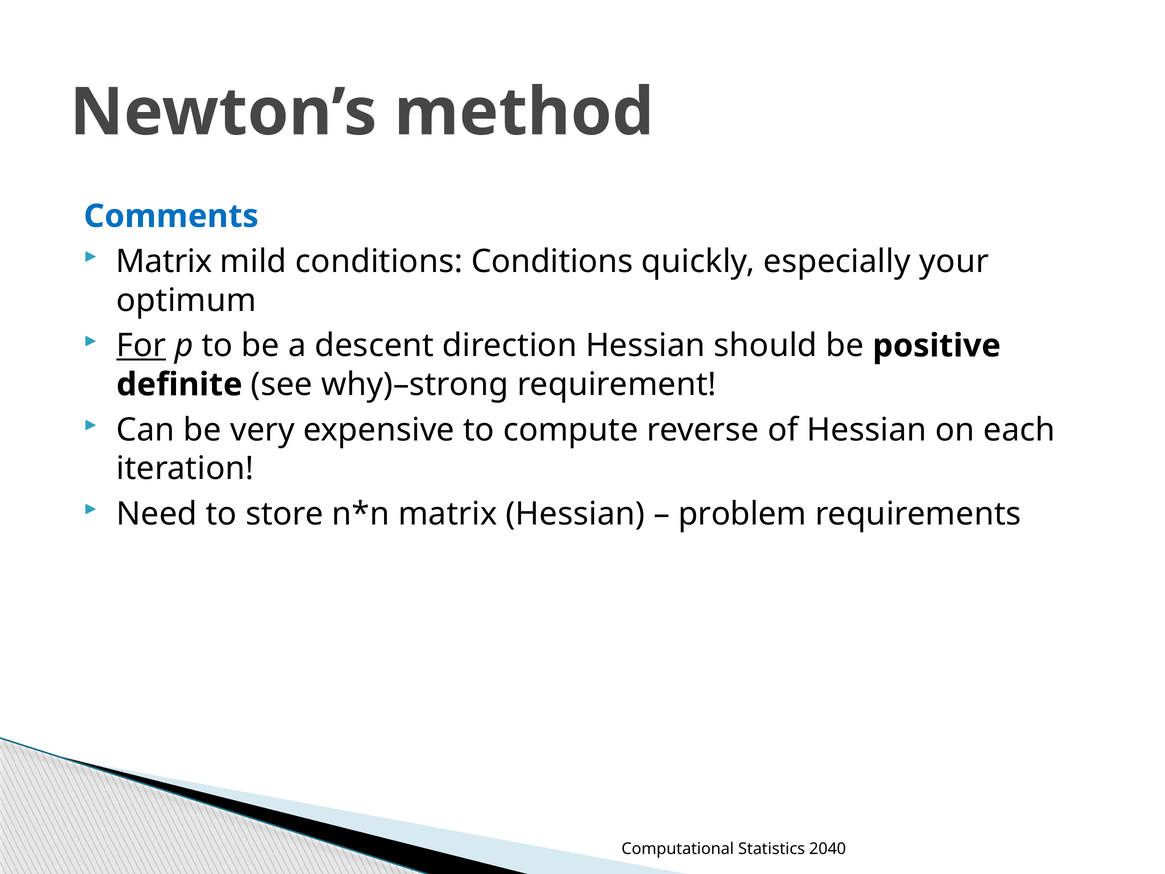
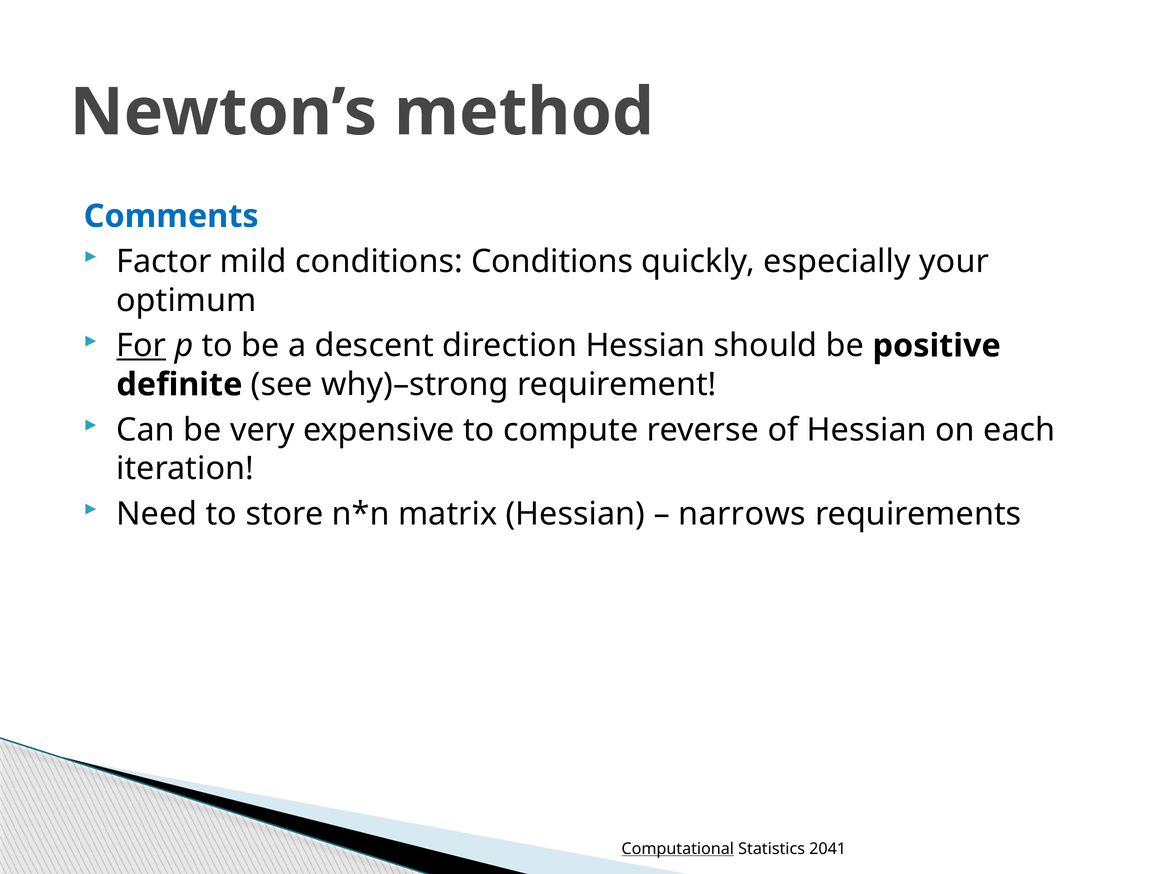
Matrix at (164, 261): Matrix -> Factor
problem: problem -> narrows
Computational underline: none -> present
2040: 2040 -> 2041
